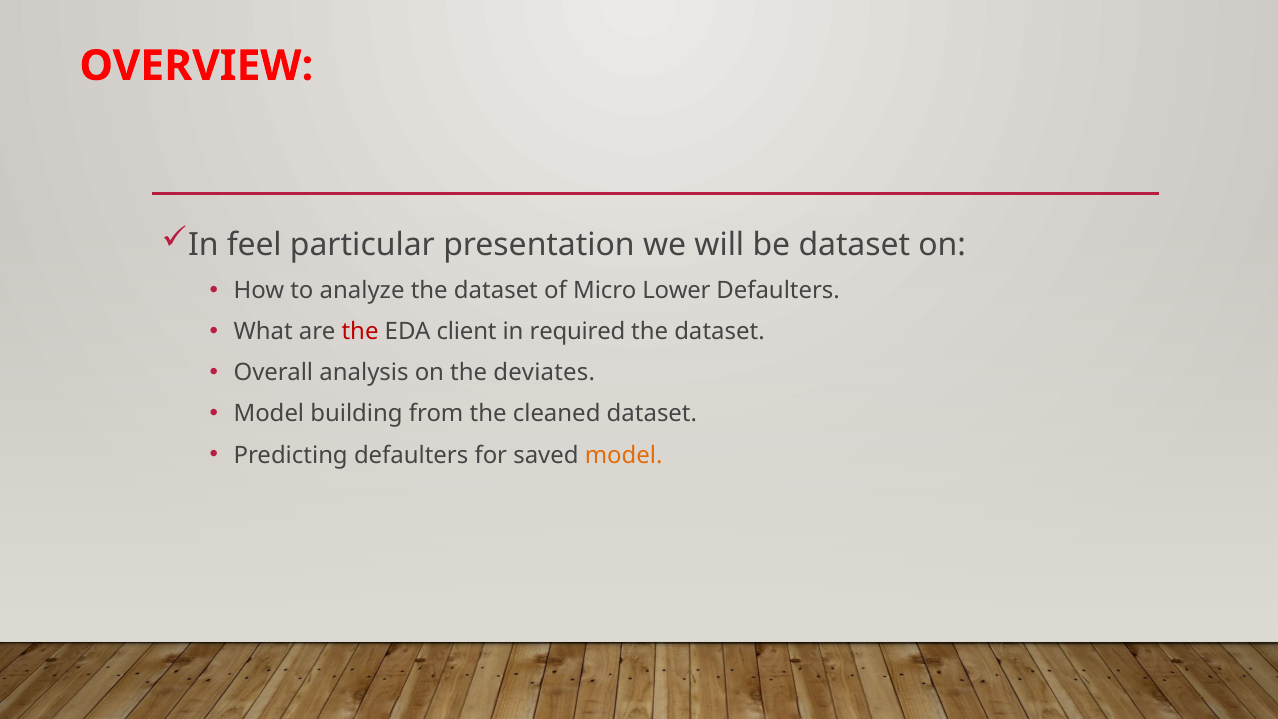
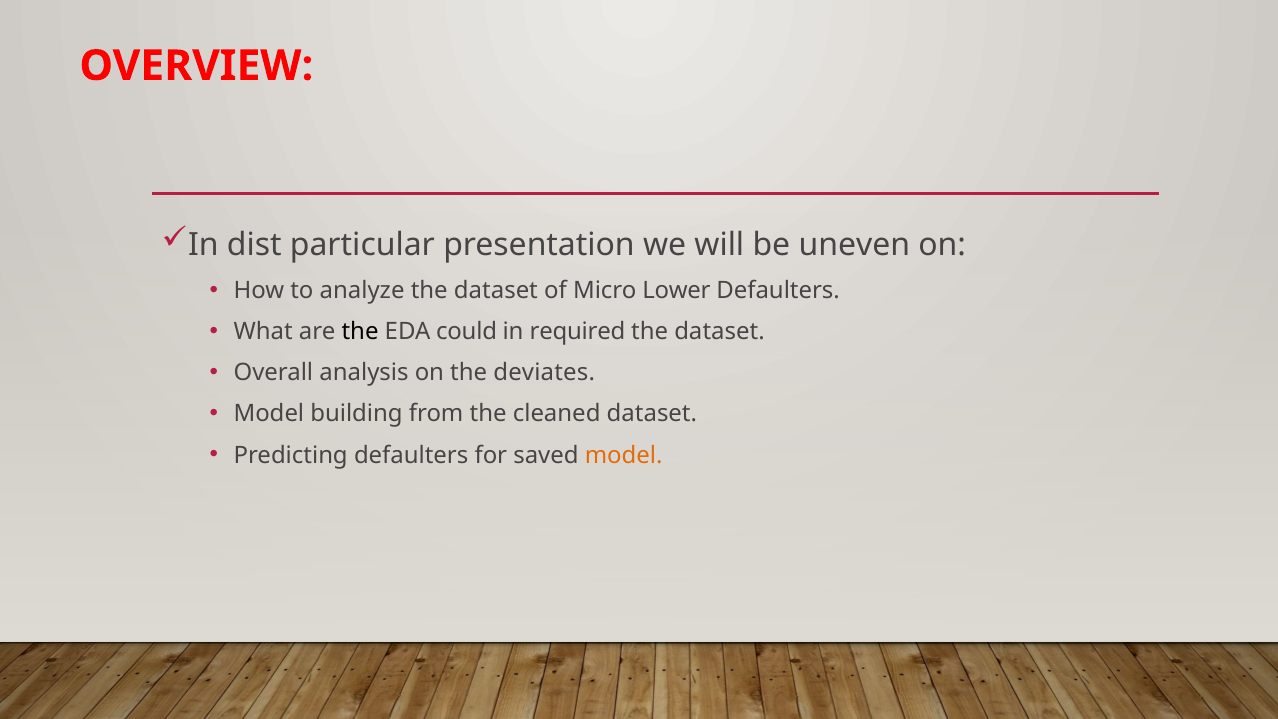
feel: feel -> dist
be dataset: dataset -> uneven
the at (360, 332) colour: red -> black
client: client -> could
